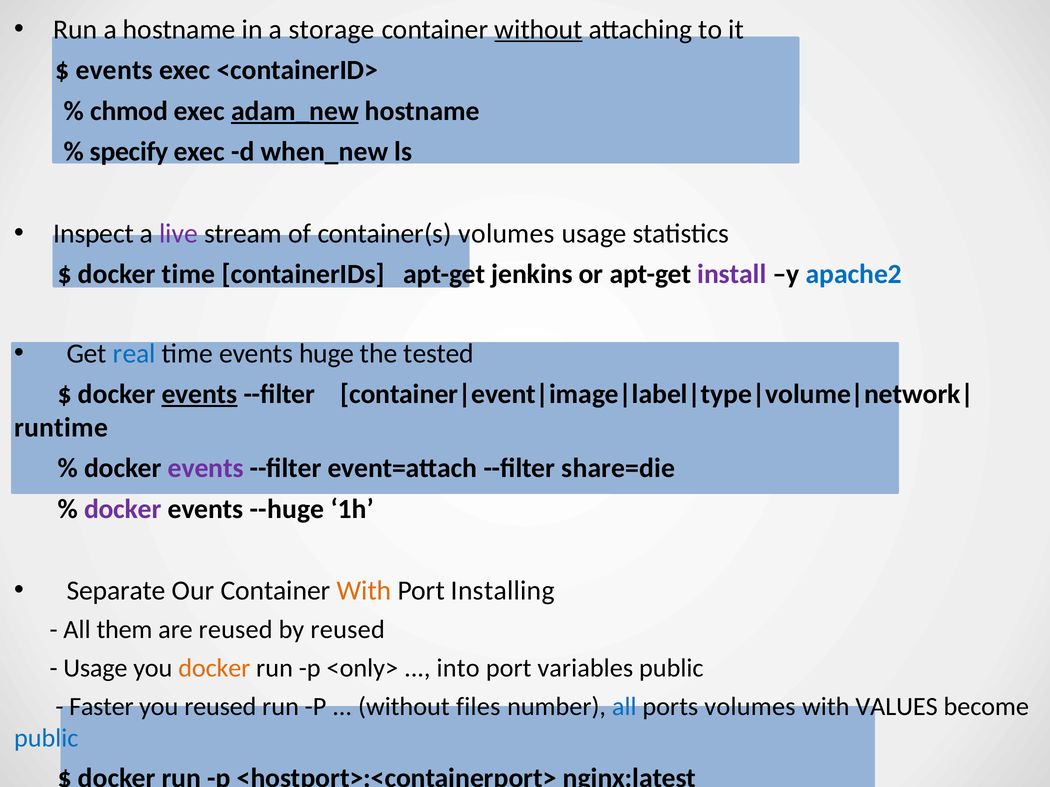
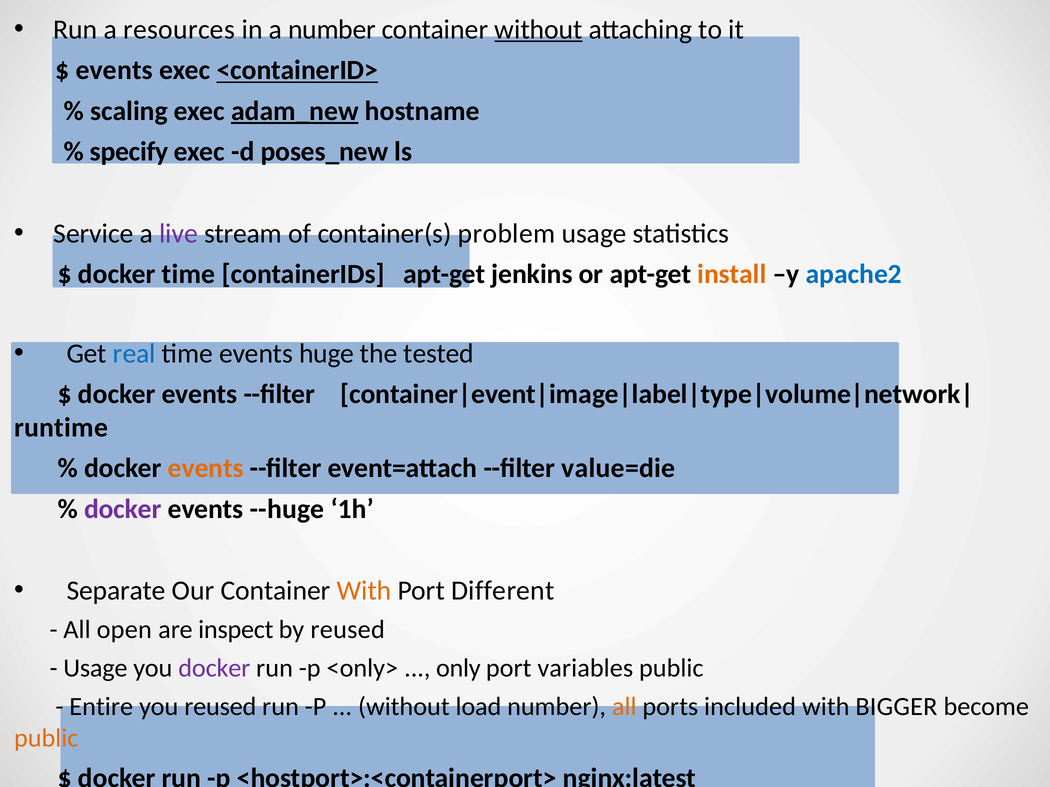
a hostname: hostname -> resources
a storage: storage -> number
<containerID> underline: none -> present
chmod: chmod -> scaling
when_new: when_new -> poses_new
Inspect: Inspect -> Service
container(s volumes: volumes -> problem
install colour: purple -> orange
events at (200, 394) underline: present -> none
events at (206, 468) colour: purple -> orange
share=die: share=die -> value=die
Installing: Installing -> Different
them: them -> open
are reused: reused -> inspect
docker at (214, 669) colour: orange -> purple
into: into -> only
Faster: Faster -> Entire
files: files -> load
all at (624, 707) colour: blue -> orange
ports volumes: volumes -> included
VALUES: VALUES -> BIGGER
public at (46, 739) colour: blue -> orange
